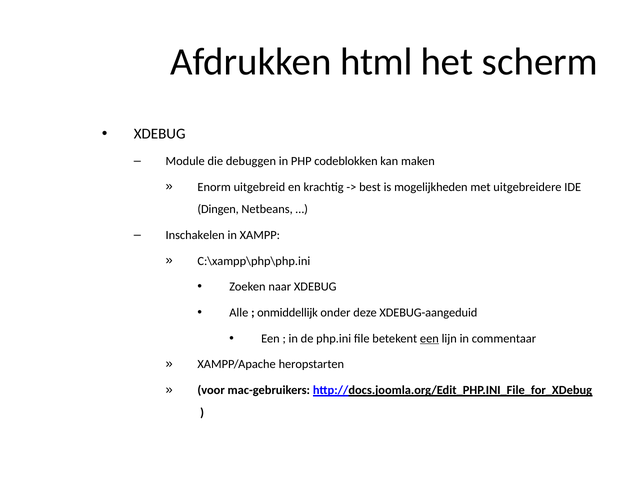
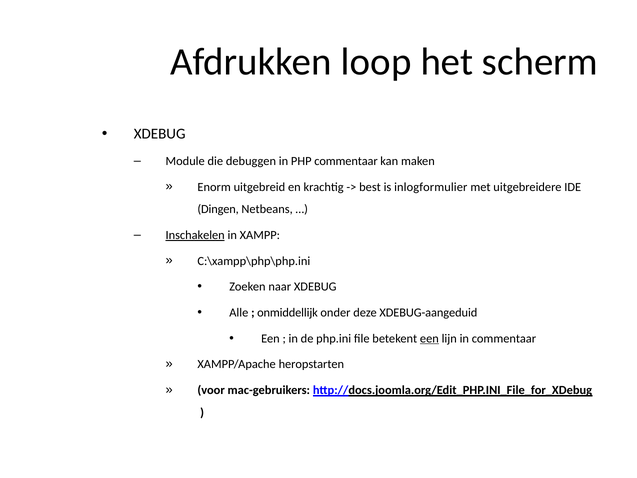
html: html -> loop
PHP codeblokken: codeblokken -> commentaar
mogelijkheden: mogelijkheden -> inlogformulier
Inschakelen underline: none -> present
